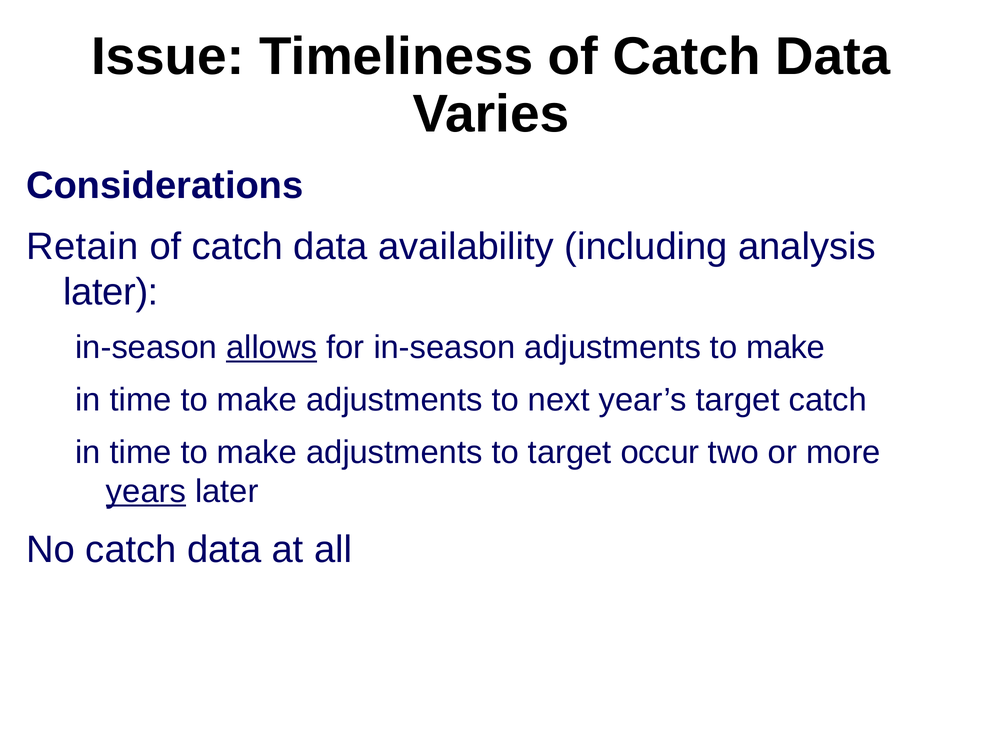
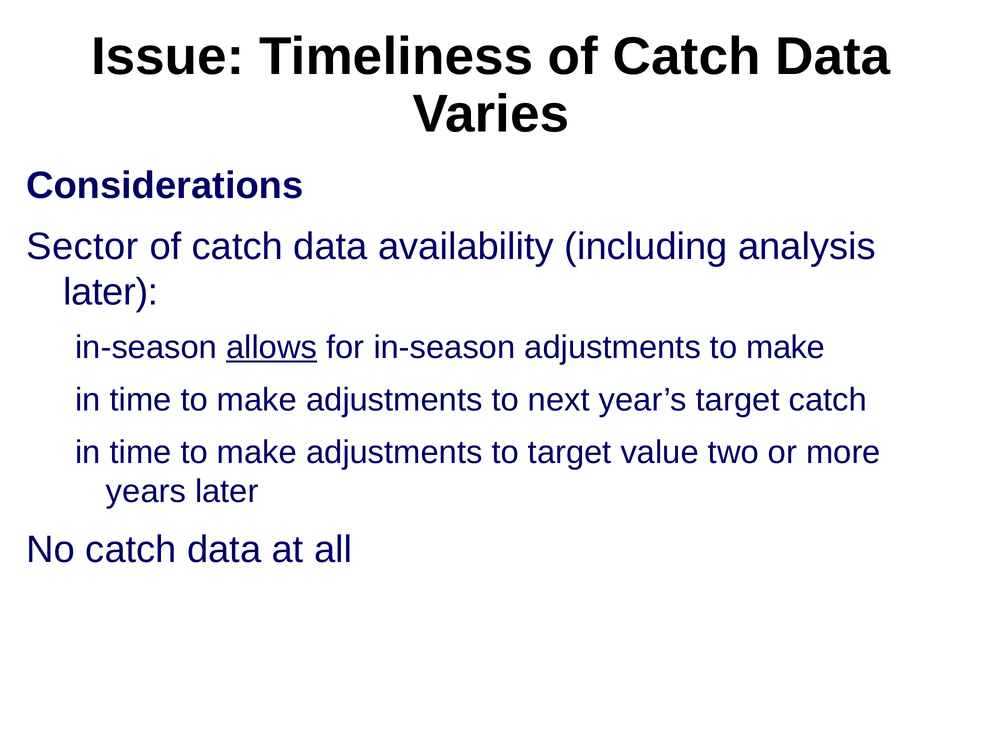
Retain: Retain -> Sector
occur: occur -> value
years underline: present -> none
